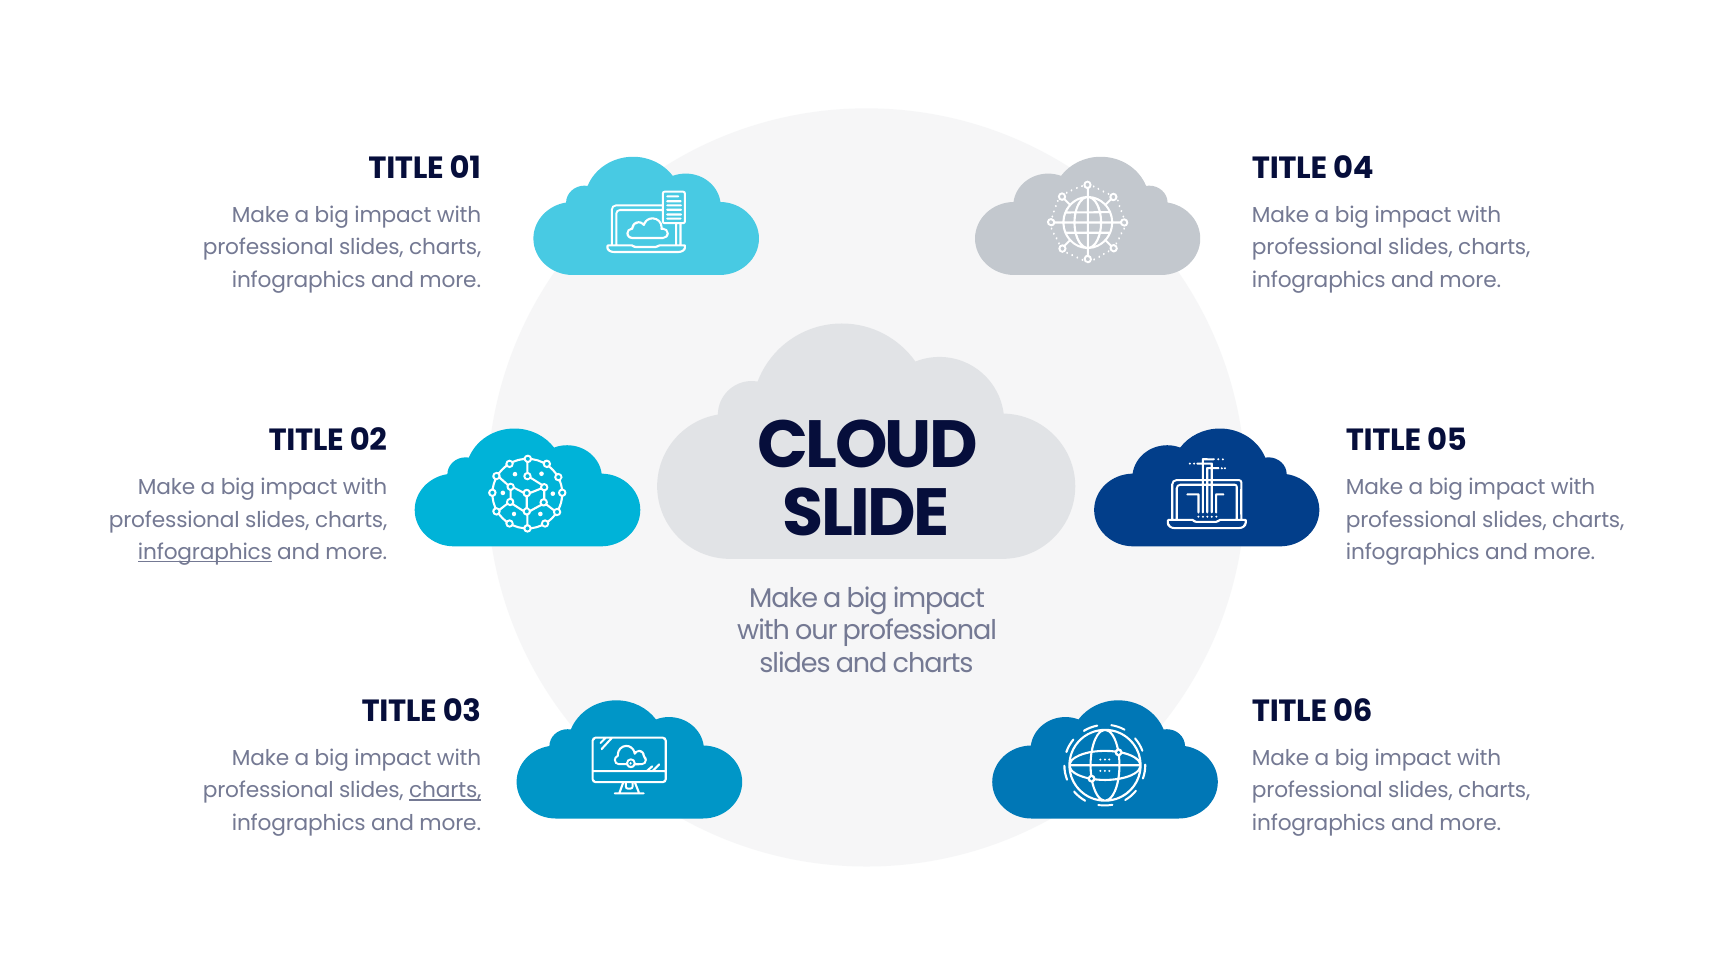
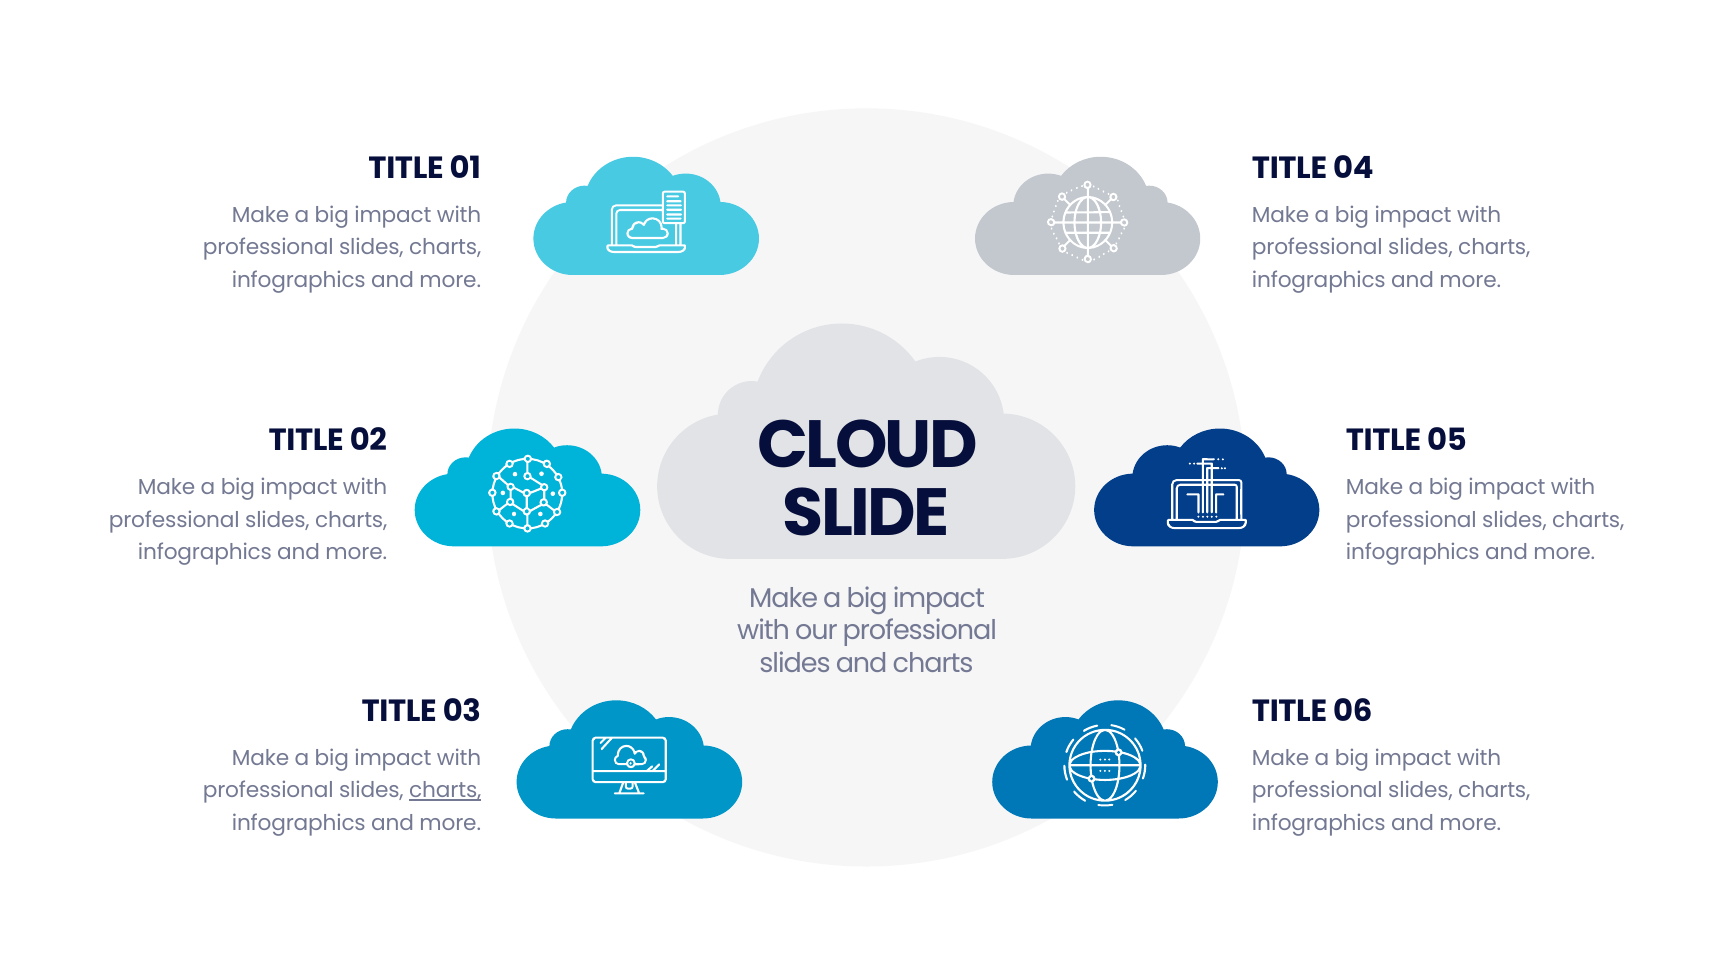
infographics at (205, 552) underline: present -> none
